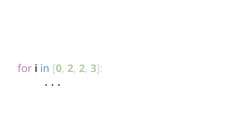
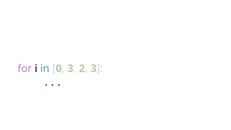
2 at (70, 69): 2 -> 3
